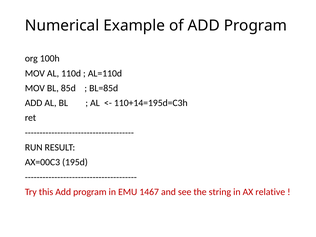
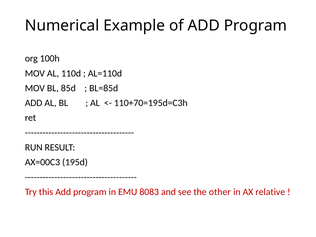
110+14=195d=C3h: 110+14=195d=C3h -> 110+70=195d=C3h
1467: 1467 -> 8083
string: string -> other
